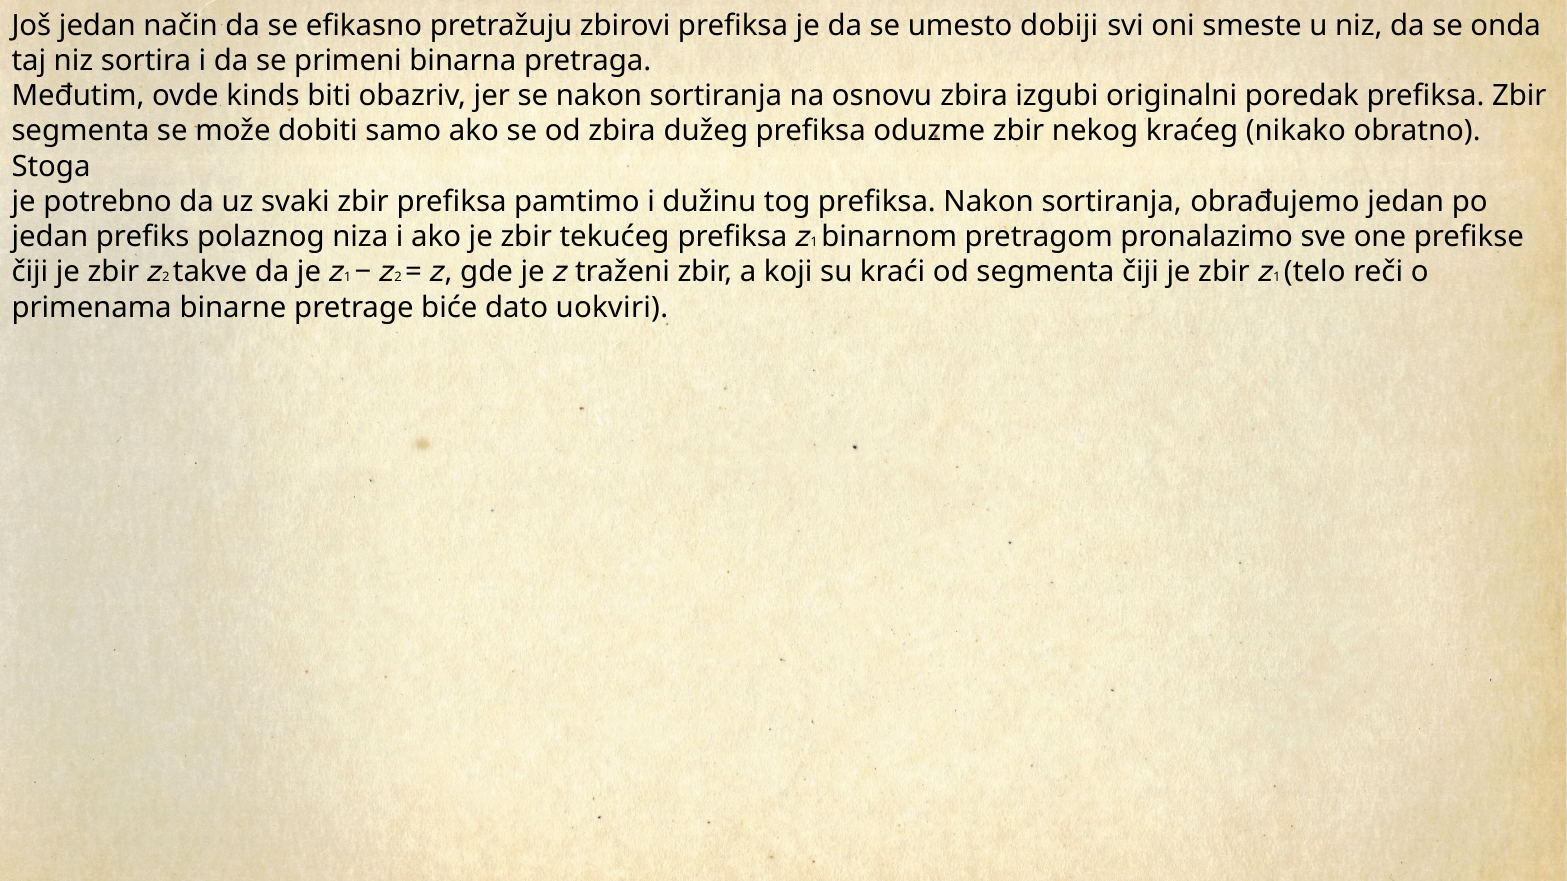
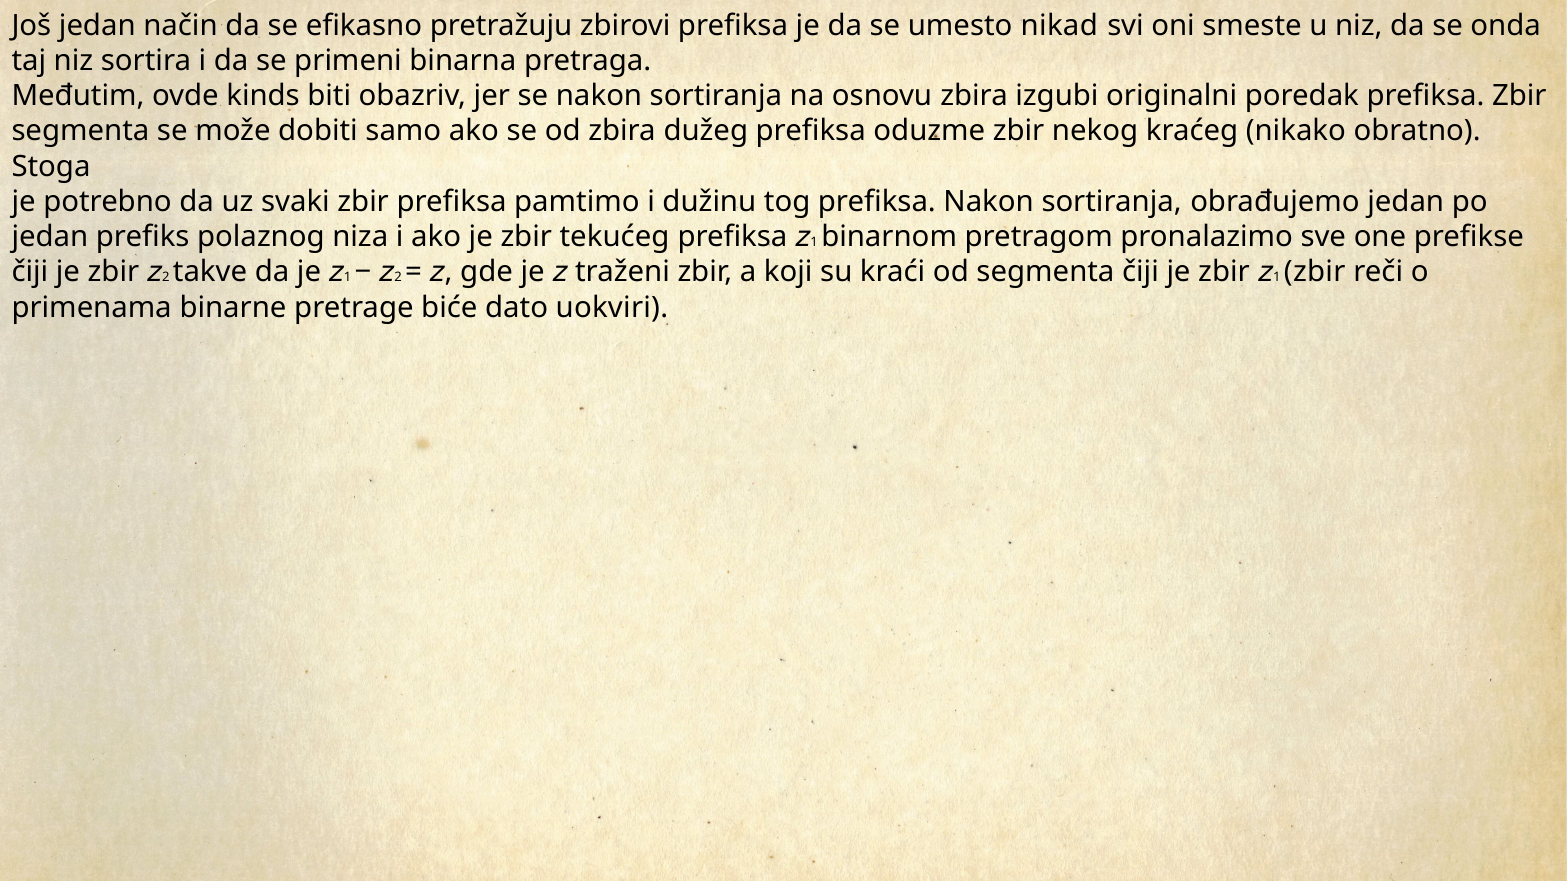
dobiji: dobiji -> nikad
telo at (1315, 272): telo -> zbir
